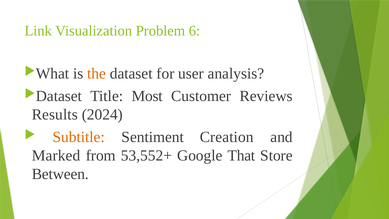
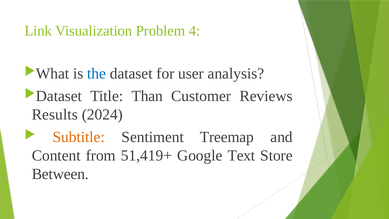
6: 6 -> 4
the colour: orange -> blue
Most: Most -> Than
Creation: Creation -> Treemap
Marked: Marked -> Content
53,552+: 53,552+ -> 51,419+
That: That -> Text
